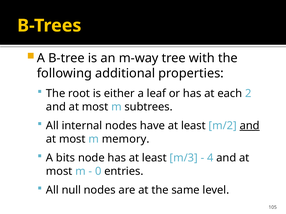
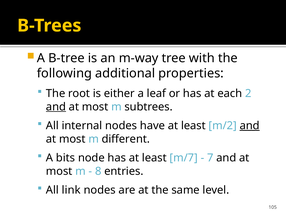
and at (56, 107) underline: none -> present
memory: memory -> different
m/3: m/3 -> m/7
4: 4 -> 7
0: 0 -> 8
null: null -> link
